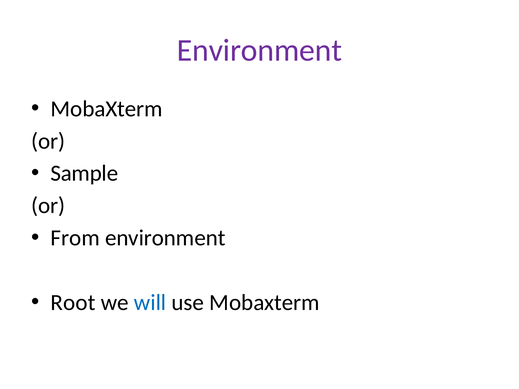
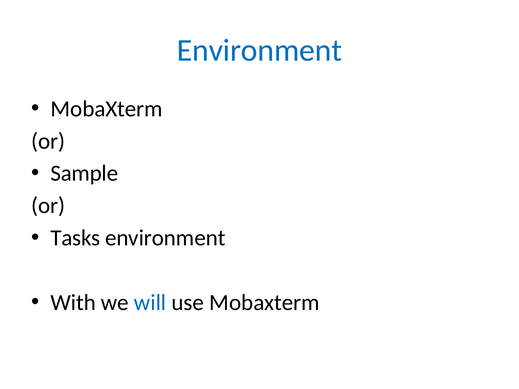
Environment at (259, 50) colour: purple -> blue
From: From -> Tasks
Root: Root -> With
